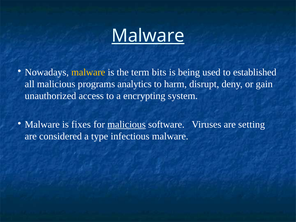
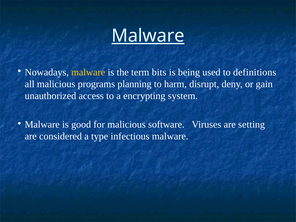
established: established -> definitions
analytics: analytics -> planning
fixes: fixes -> good
malicious at (127, 124) underline: present -> none
